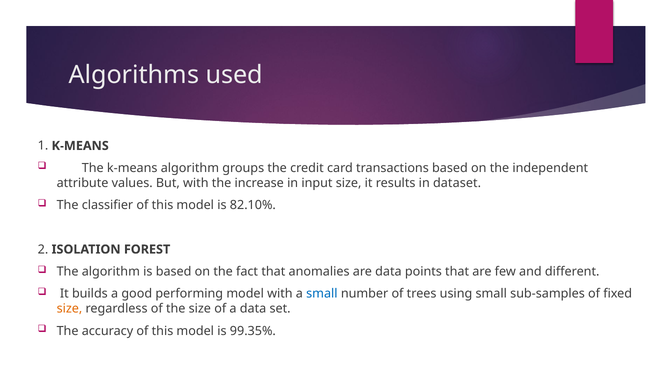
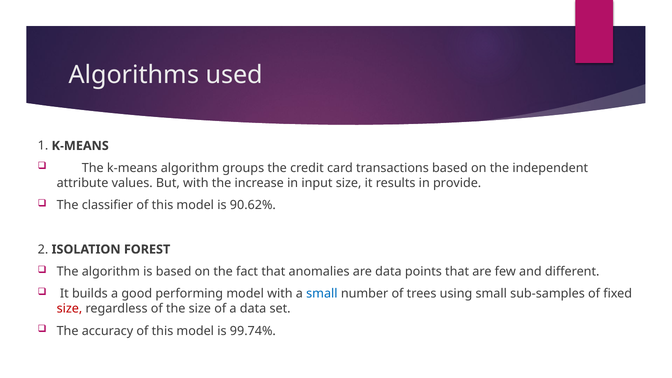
dataset: dataset -> provide
82.10%: 82.10% -> 90.62%
size at (69, 309) colour: orange -> red
99.35%: 99.35% -> 99.74%
